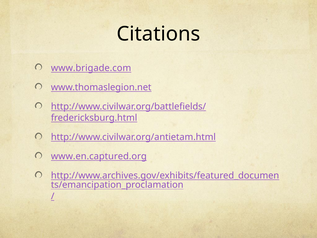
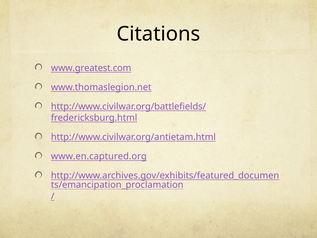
www.brigade.com: www.brigade.com -> www.greatest.com
